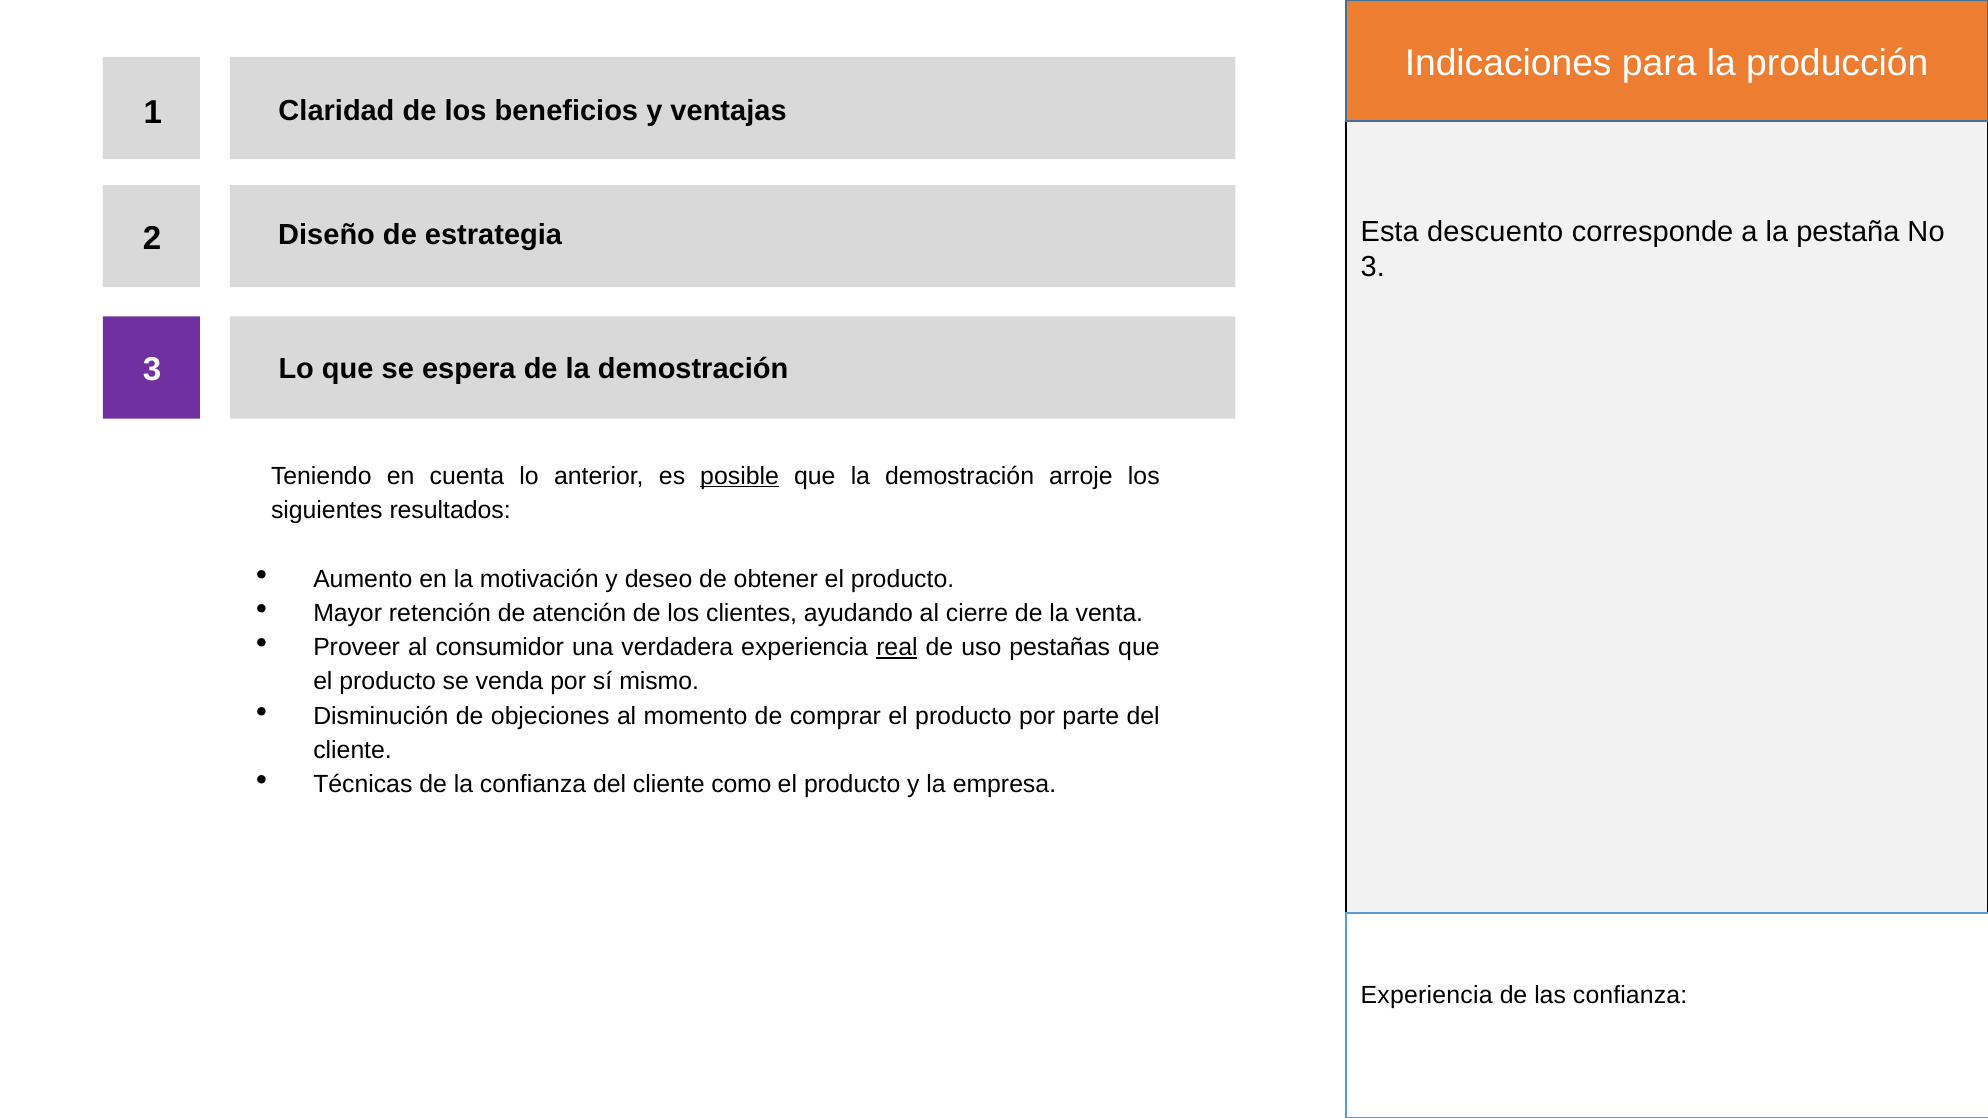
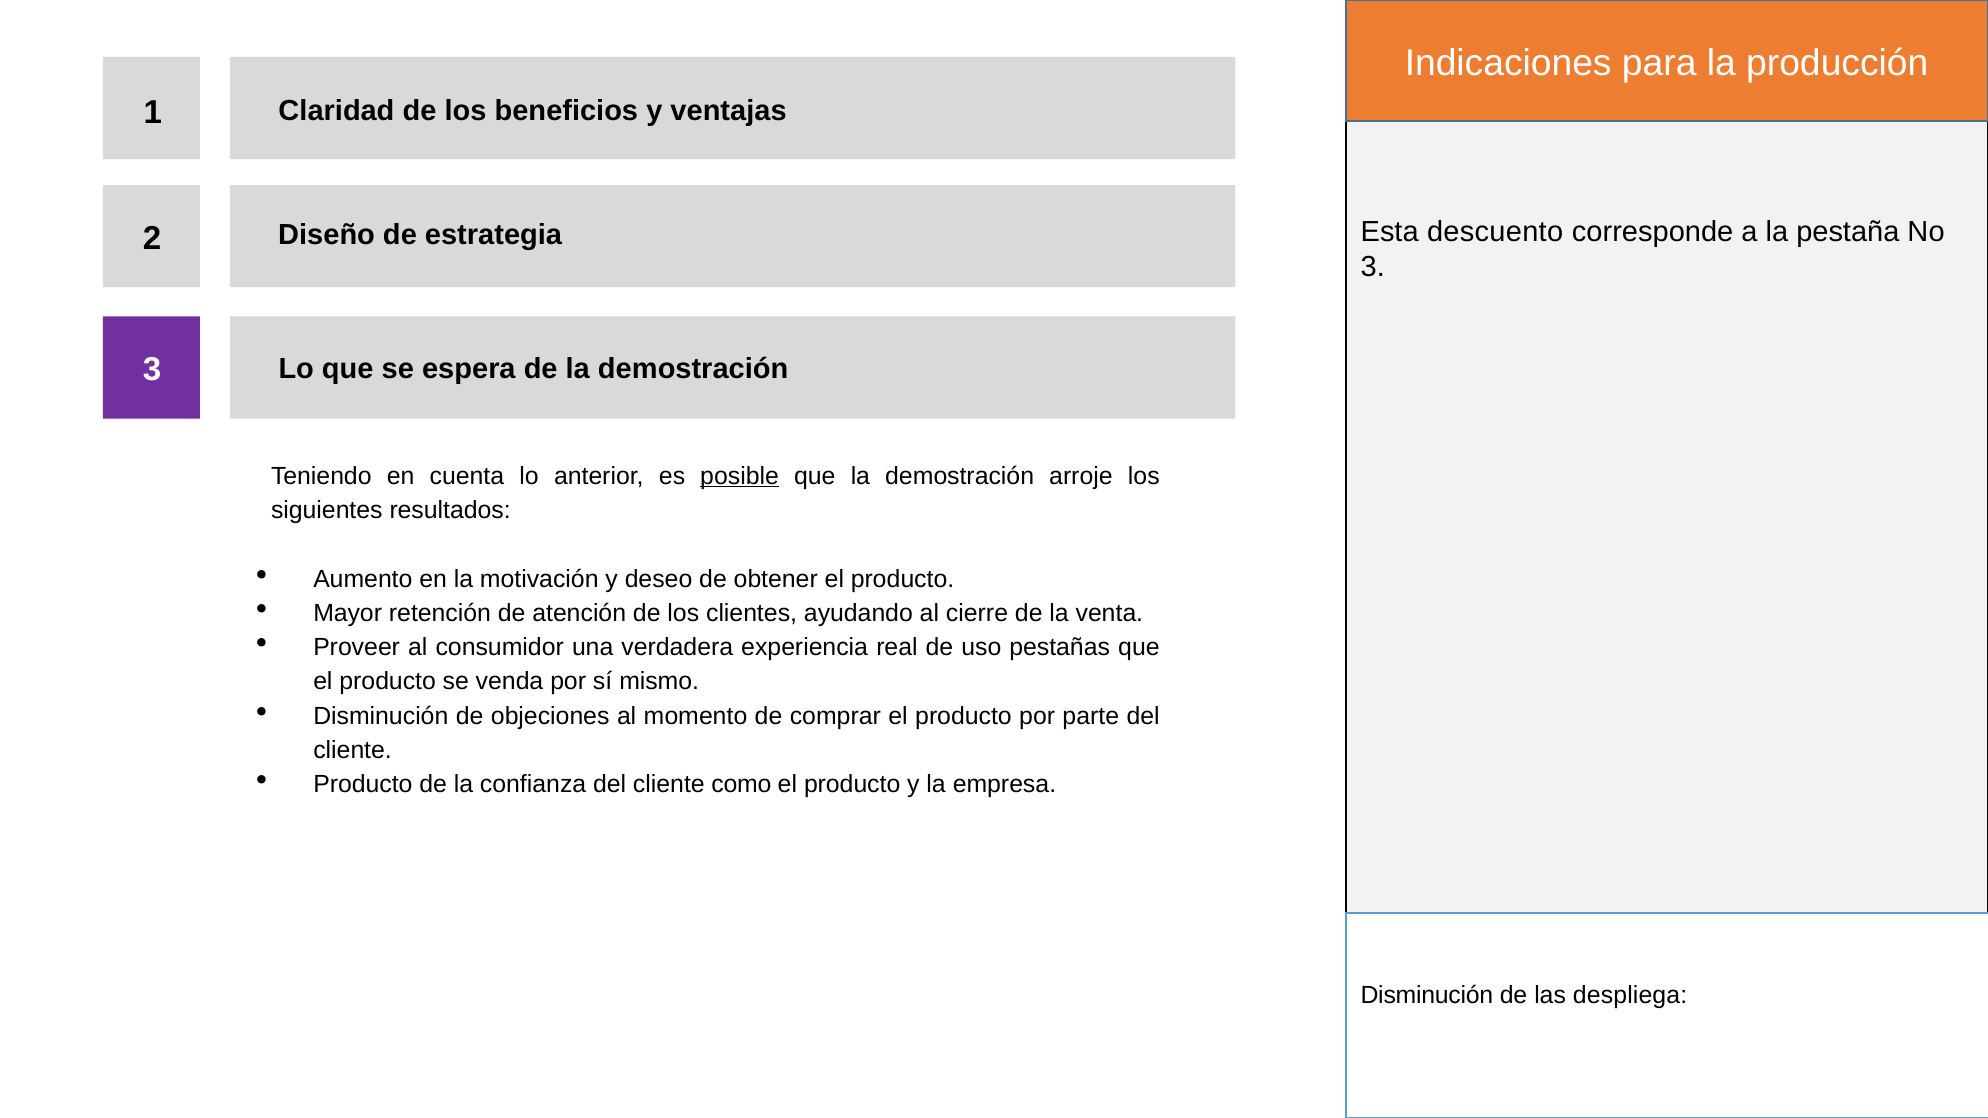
real underline: present -> none
Técnicas at (363, 785): Técnicas -> Producto
Experiencia at (1427, 995): Experiencia -> Disminución
las confianza: confianza -> despliega
